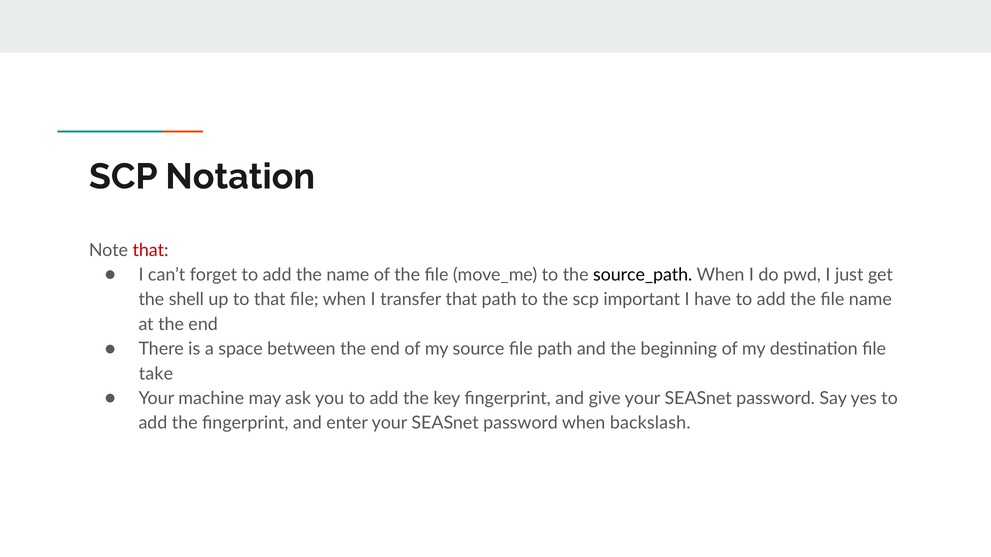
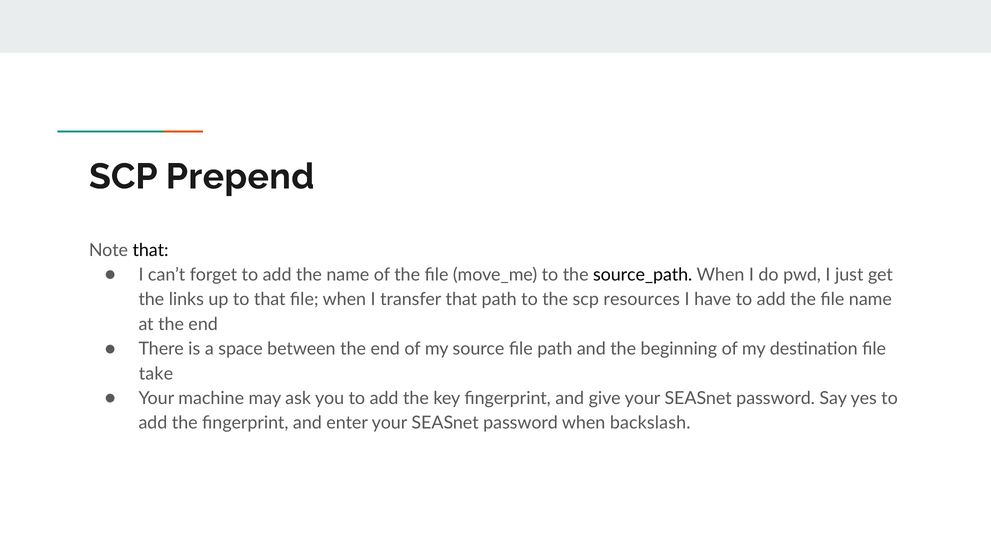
Notation: Notation -> Prepend
that at (151, 250) colour: red -> black
shell: shell -> links
important: important -> resources
